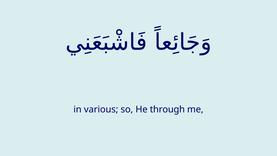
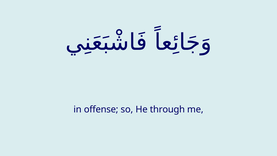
various: various -> offense
